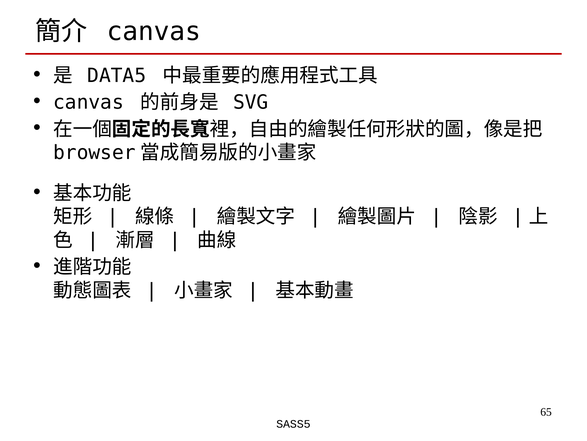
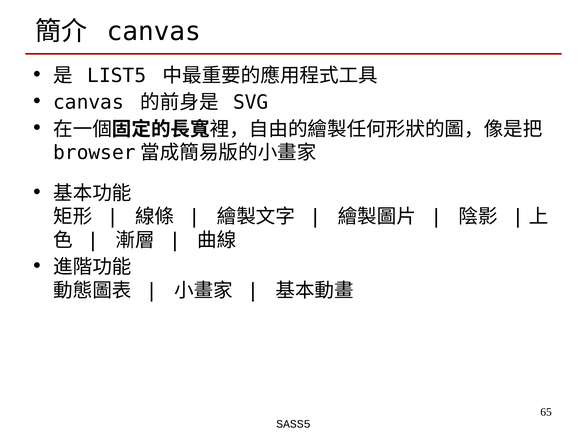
DATA5: DATA5 -> LIST5
